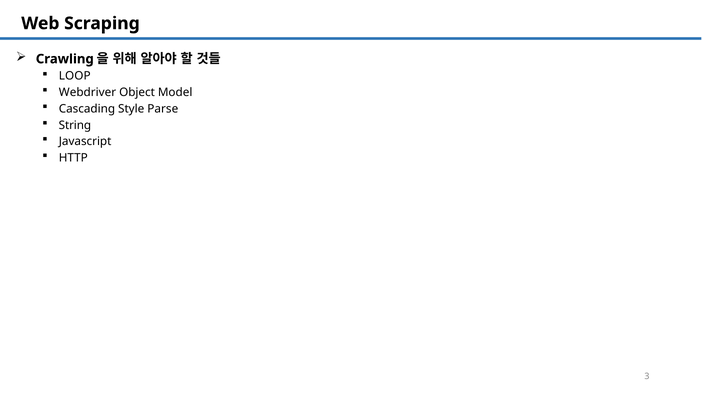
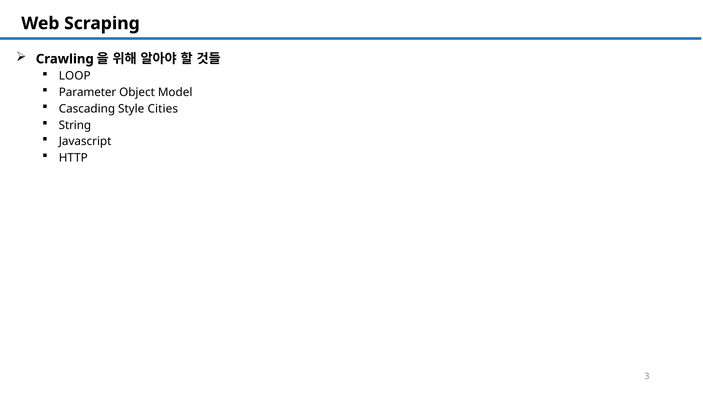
Webdriver: Webdriver -> Parameter
Parse: Parse -> Cities
